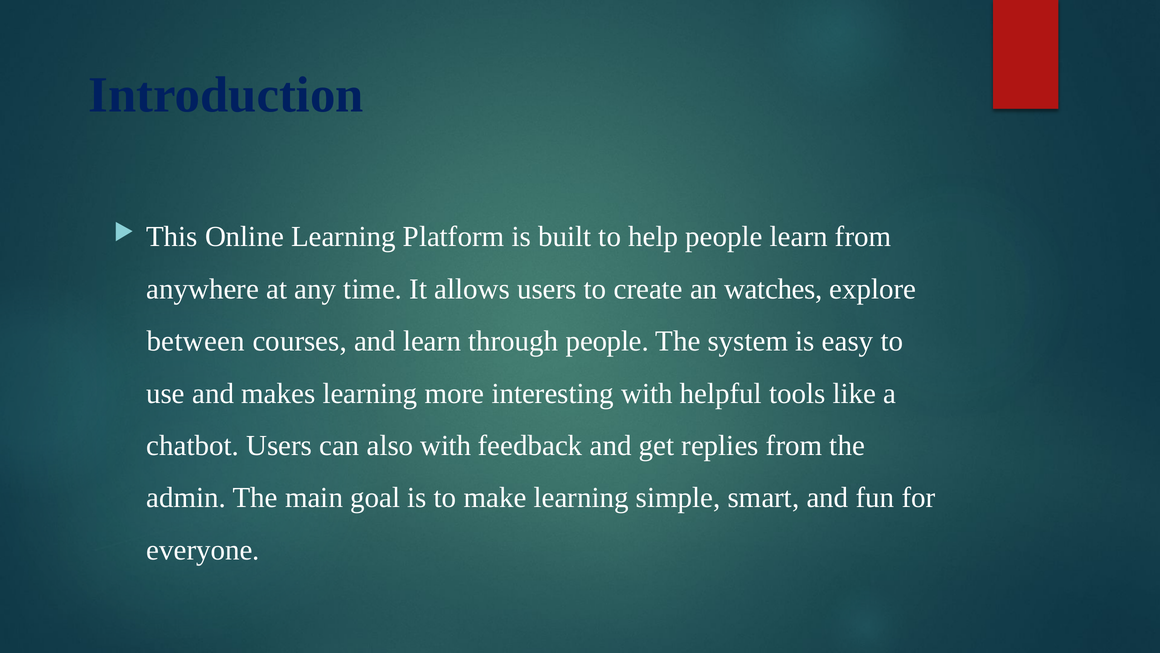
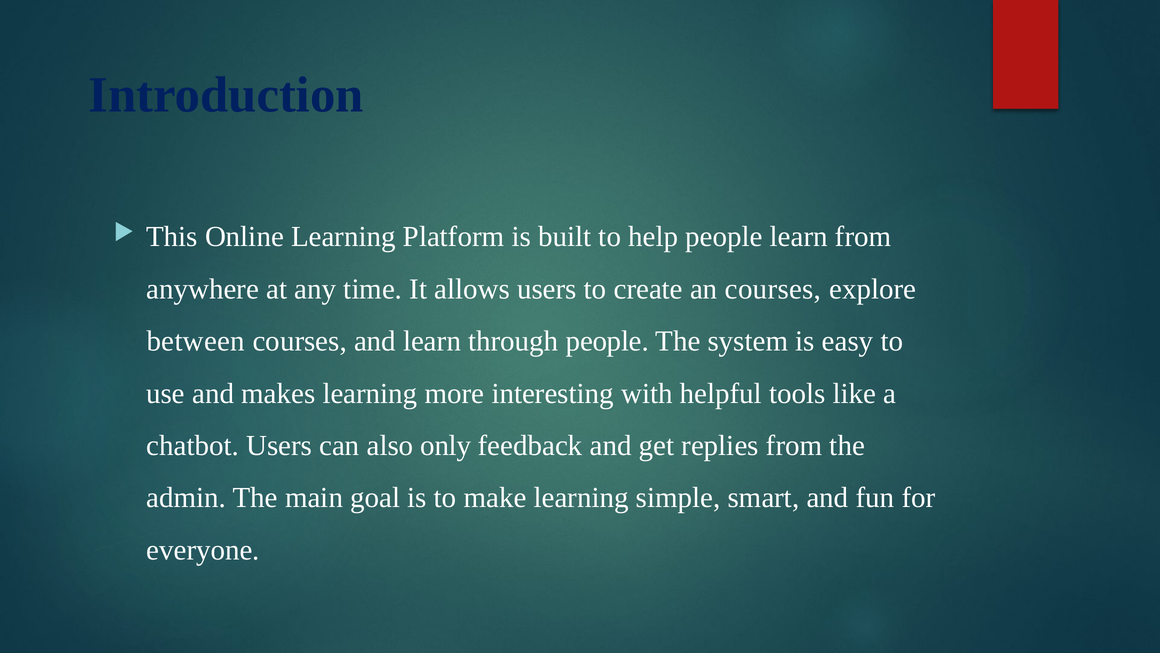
an watches: watches -> courses
also with: with -> only
